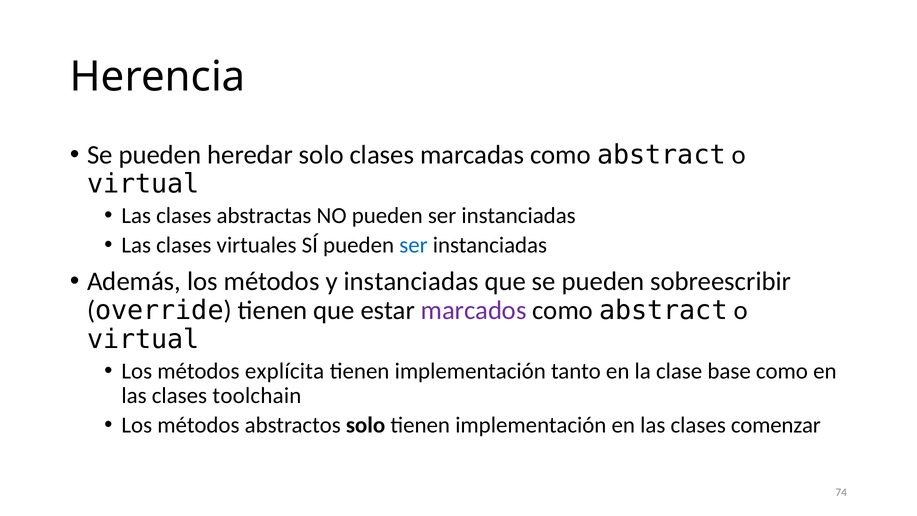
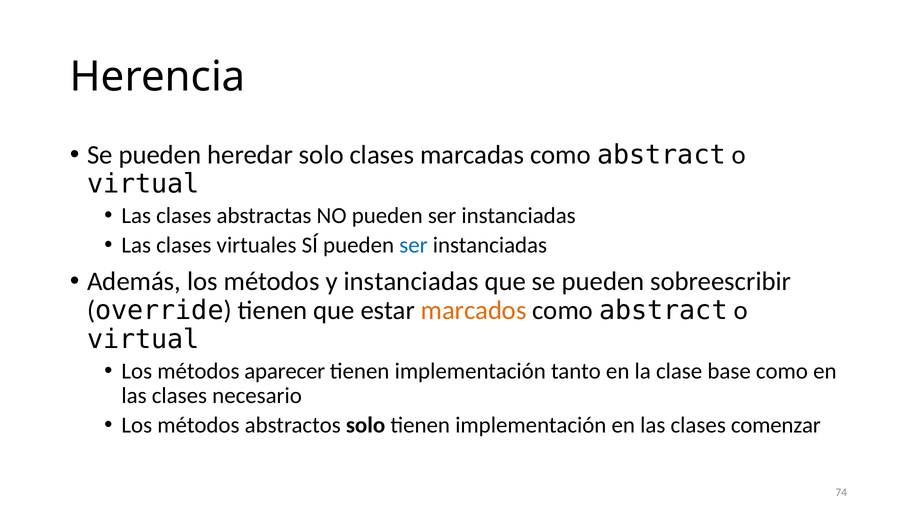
marcados colour: purple -> orange
explícita: explícita -> aparecer
toolchain: toolchain -> necesario
